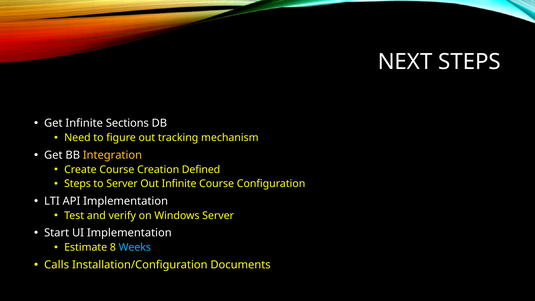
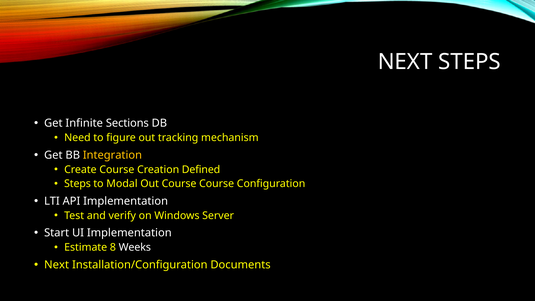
to Server: Server -> Modal
Out Infinite: Infinite -> Course
Weeks colour: light blue -> white
Calls at (57, 265): Calls -> Next
